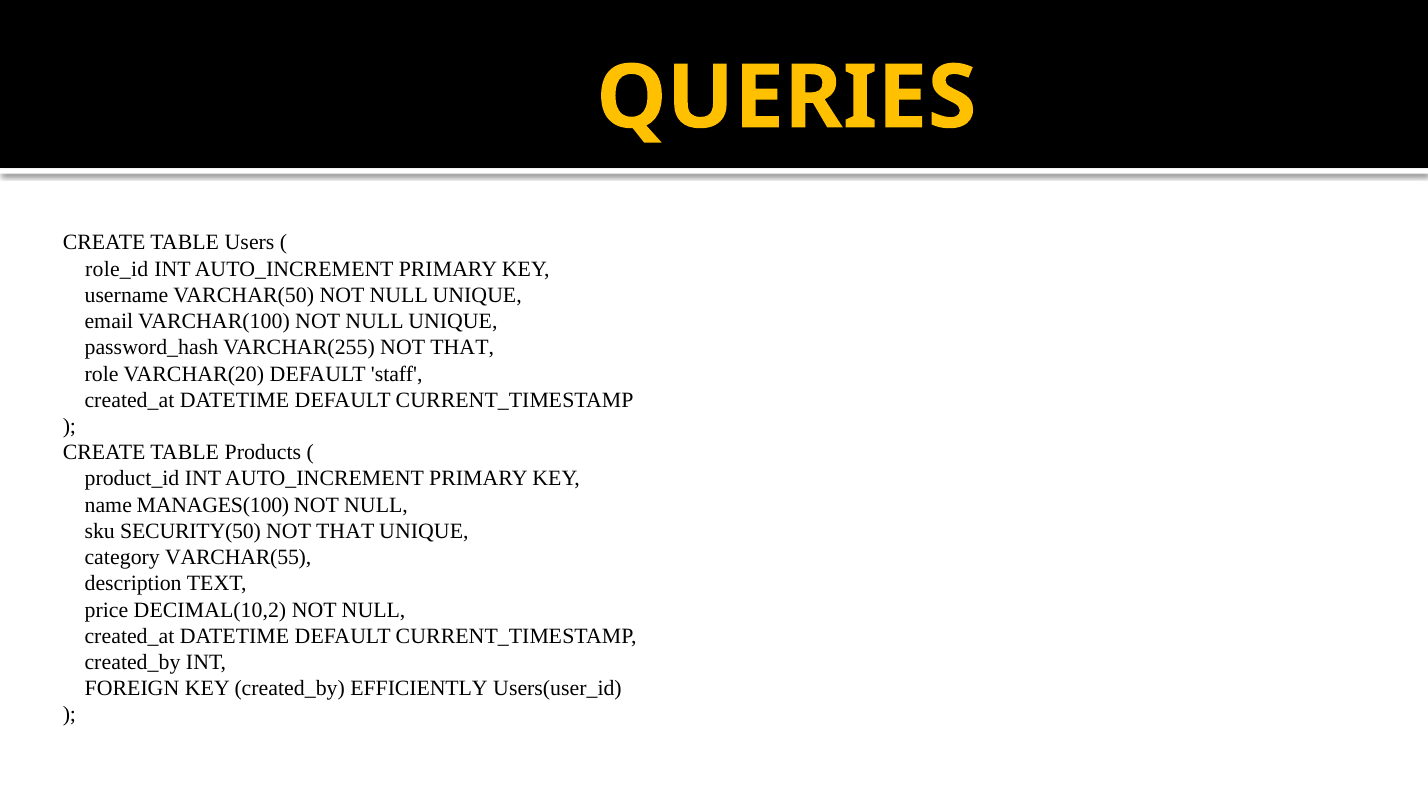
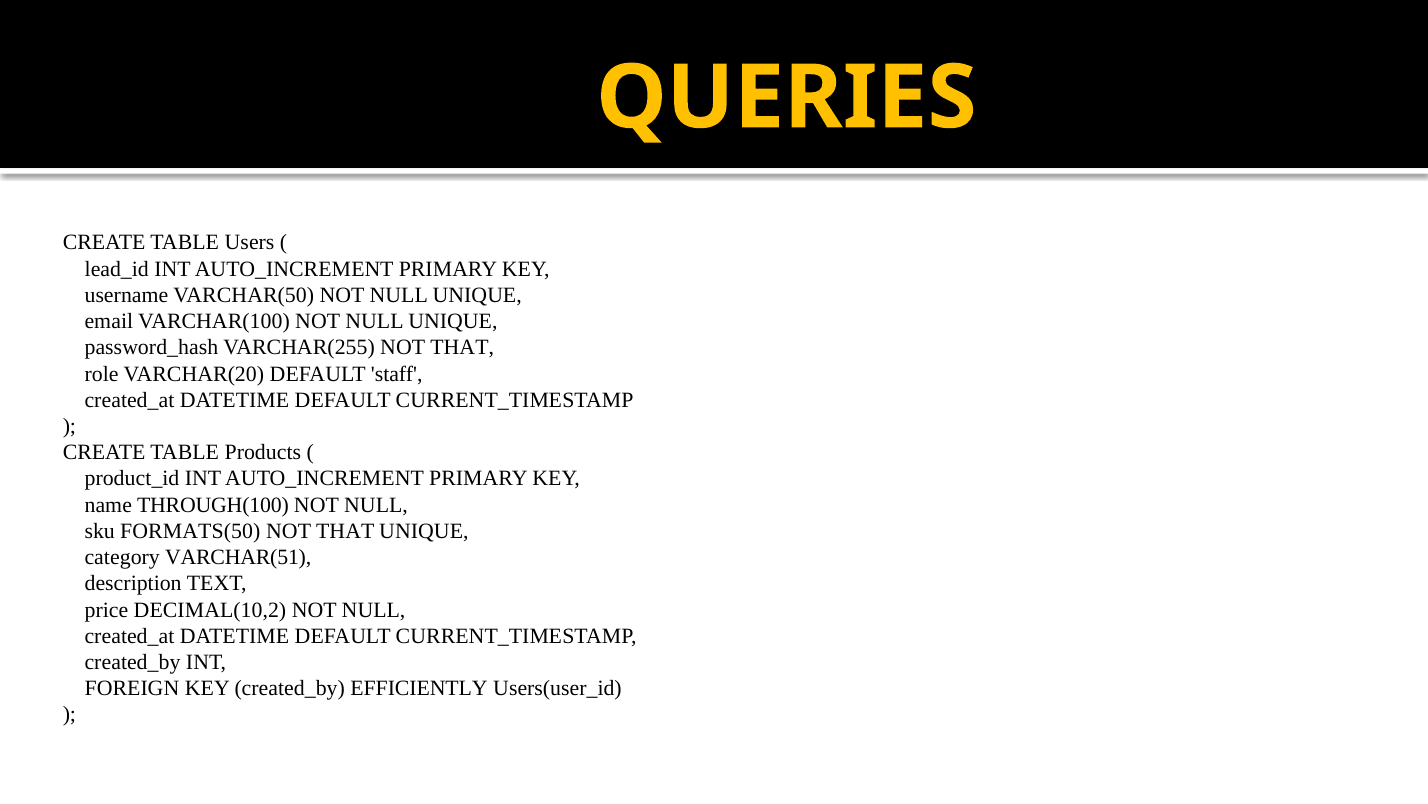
role_id: role_id -> lead_id
MANAGES(100: MANAGES(100 -> THROUGH(100
SECURITY(50: SECURITY(50 -> FORMATS(50
VARCHAR(55: VARCHAR(55 -> VARCHAR(51
